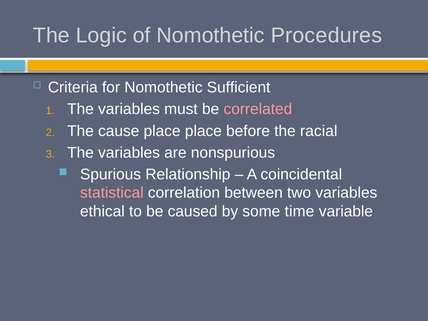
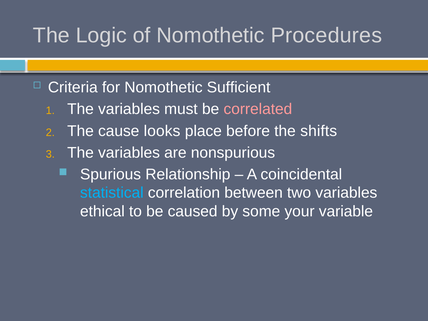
cause place: place -> looks
racial: racial -> shifts
statistical colour: pink -> light blue
time: time -> your
